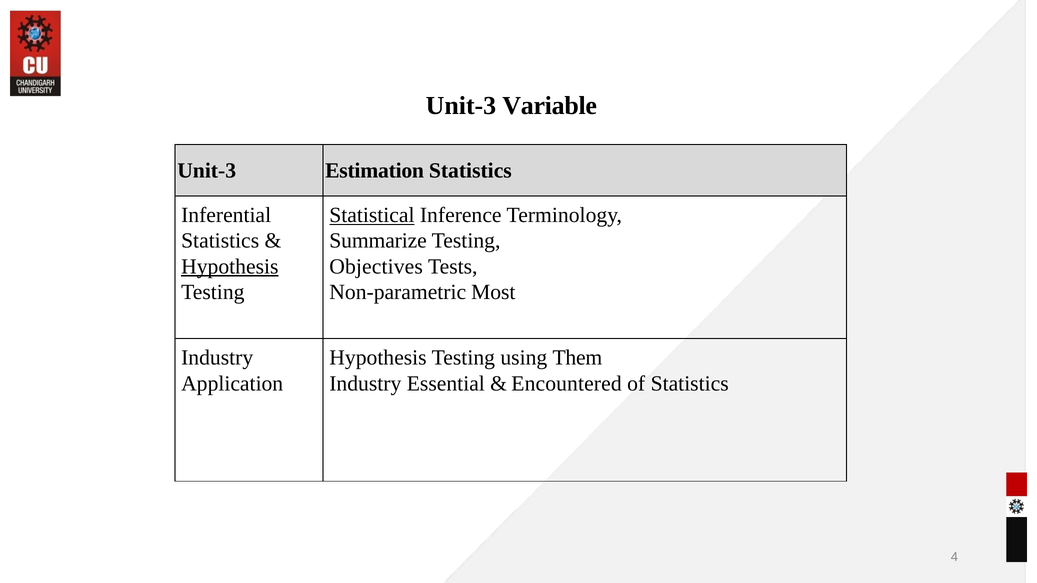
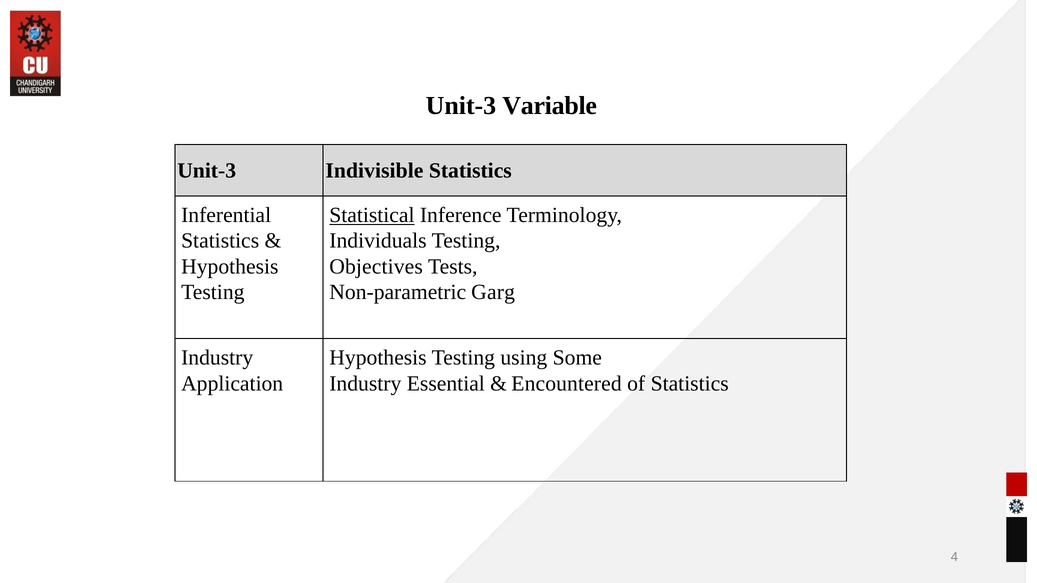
Estimation: Estimation -> Indivisible
Summarize: Summarize -> Individuals
Hypothesis at (230, 267) underline: present -> none
Most: Most -> Garg
Them: Them -> Some
